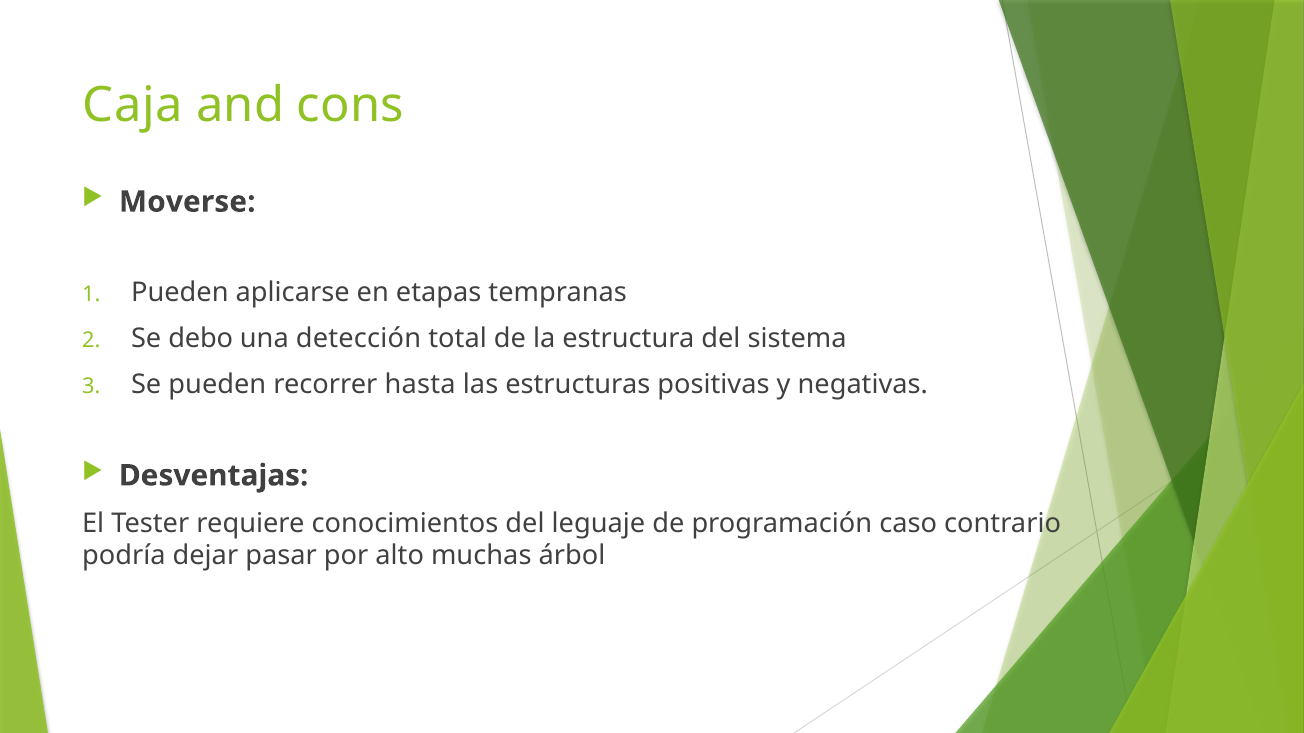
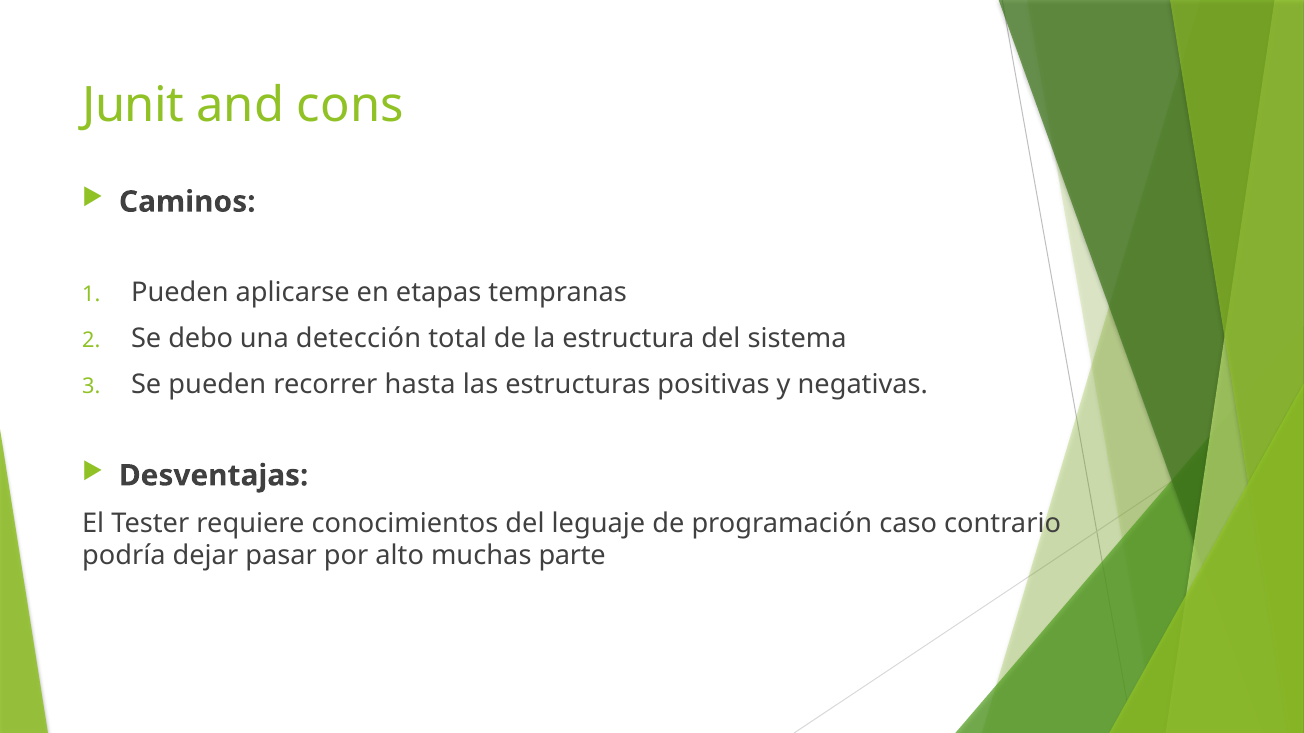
Caja: Caja -> Junit
Moverse: Moverse -> Caminos
árbol: árbol -> parte
